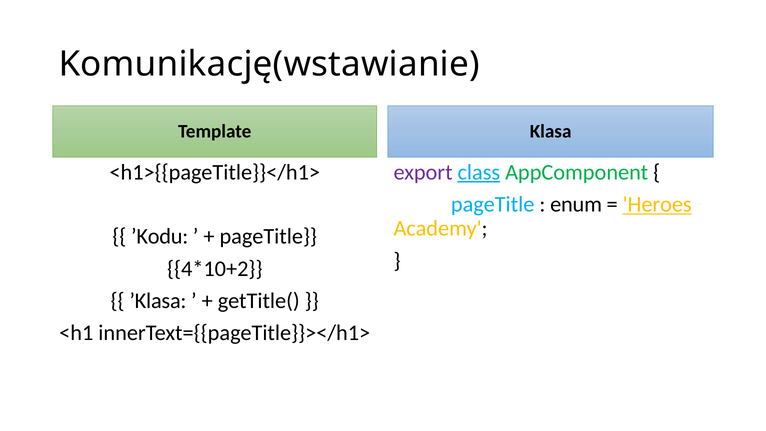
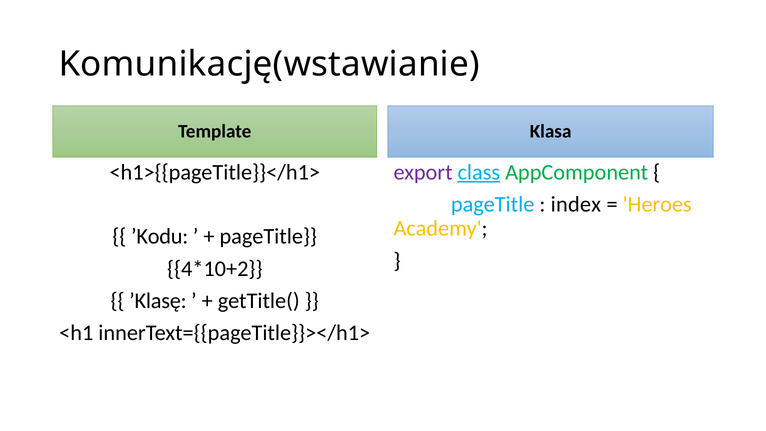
enum: enum -> index
Heroes underline: present -> none
’Klasa: ’Klasa -> ’Klasę
